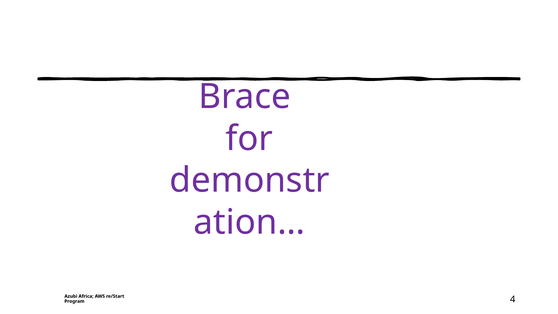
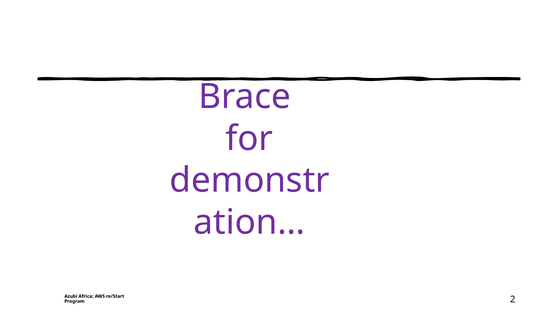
4: 4 -> 2
